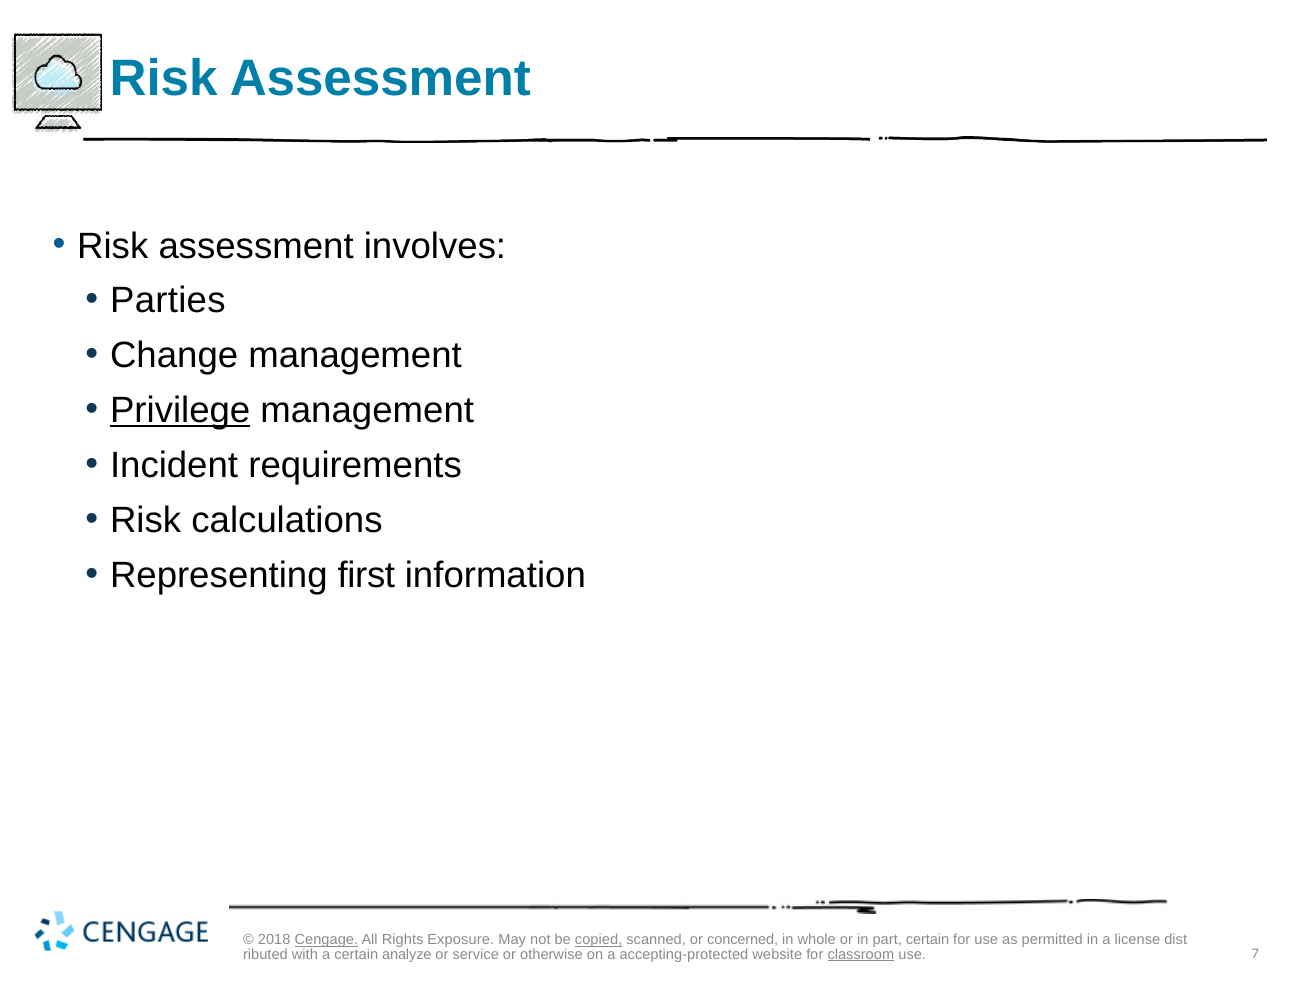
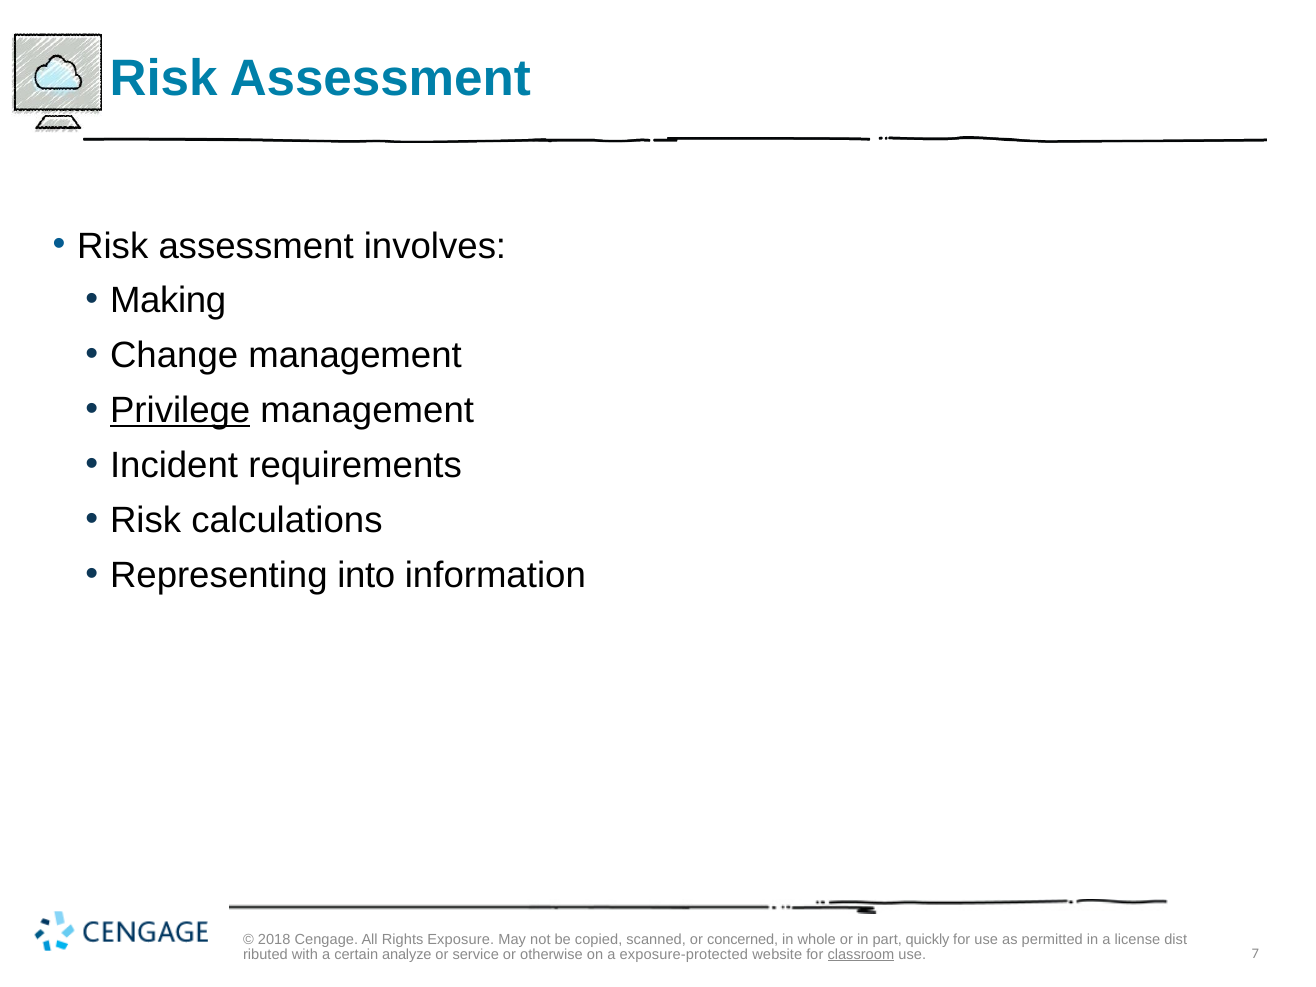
Parties: Parties -> Making
first: first -> into
Cengage underline: present -> none
copied underline: present -> none
part certain: certain -> quickly
accepting-protected: accepting-protected -> exposure-protected
